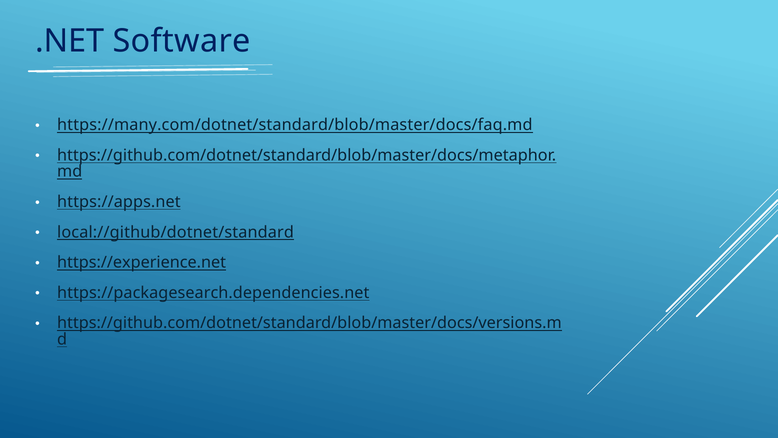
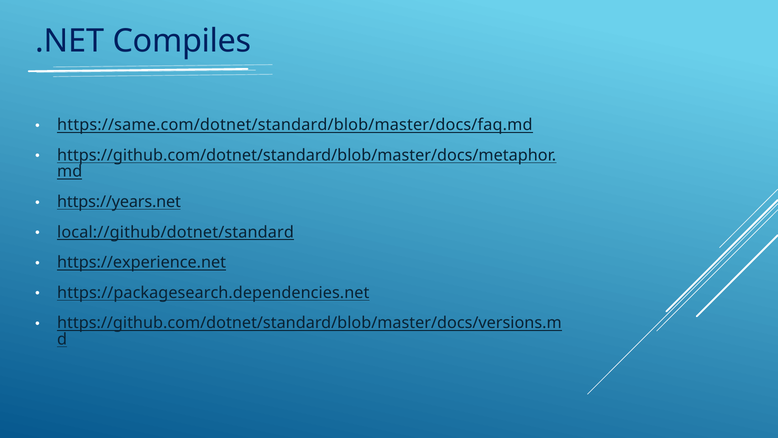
Software: Software -> Compiles
https://many.com/dotnet/standard/blob/master/docs/faq.md: https://many.com/dotnet/standard/blob/master/docs/faq.md -> https://same.com/dotnet/standard/blob/master/docs/faq.md
https://apps.net: https://apps.net -> https://years.net
